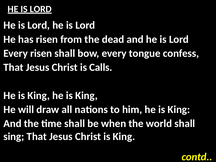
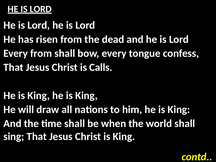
Every risen: risen -> from
